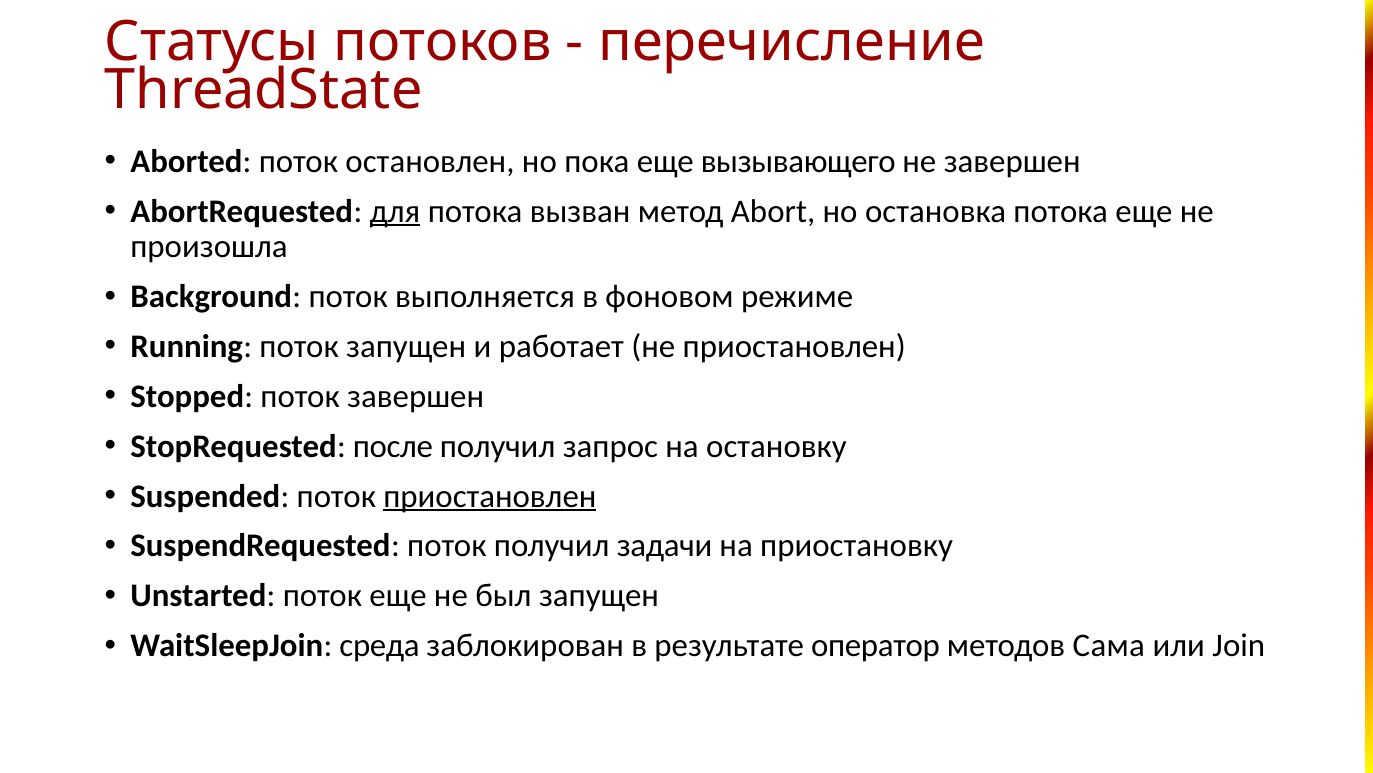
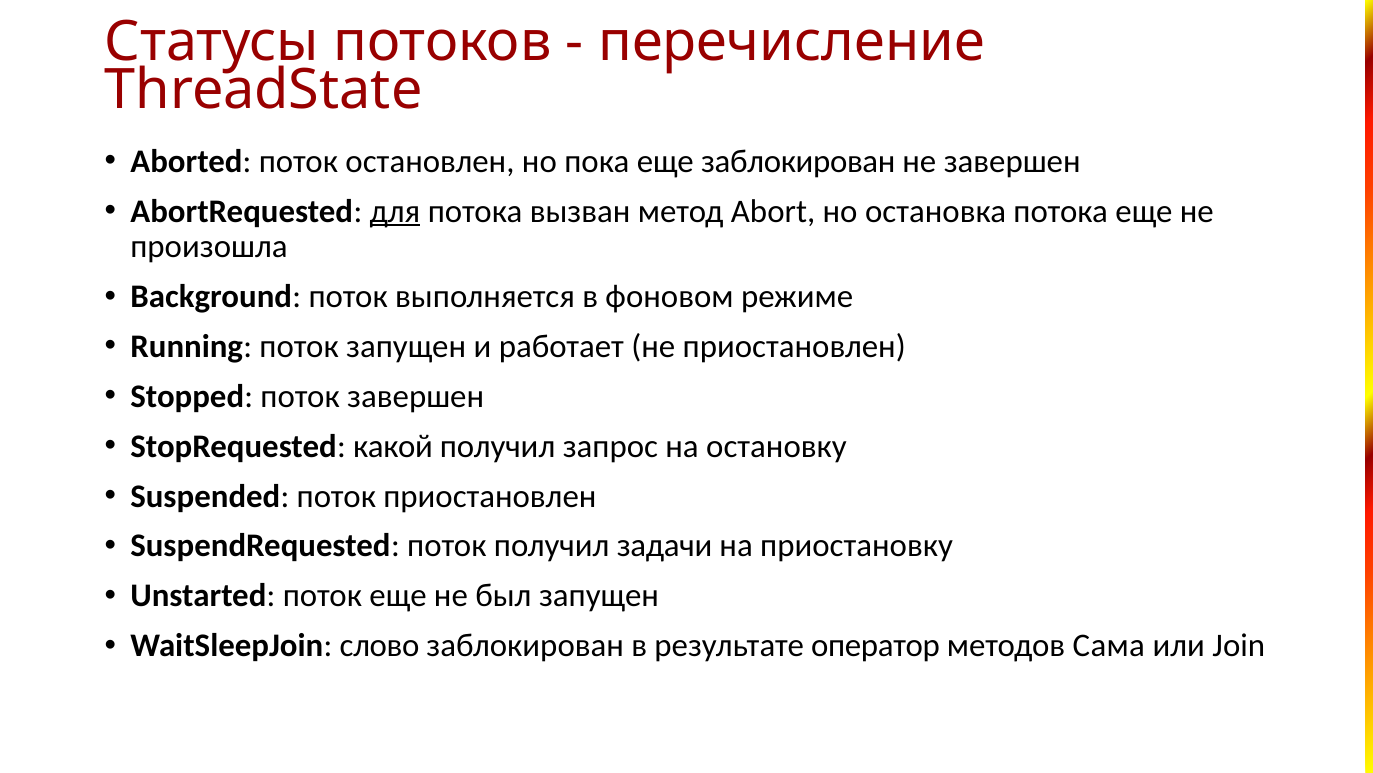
еще вызывающего: вызывающего -> заблокирован
после: после -> какой
приостановлен at (490, 496) underline: present -> none
среда: среда -> слово
